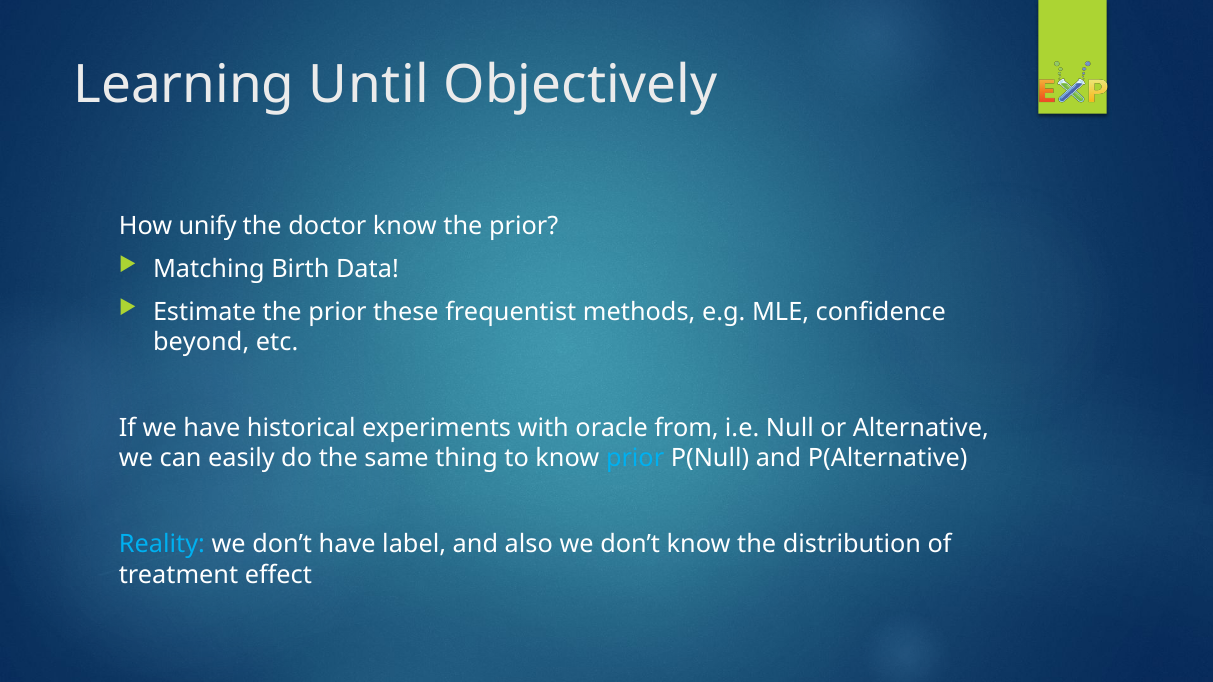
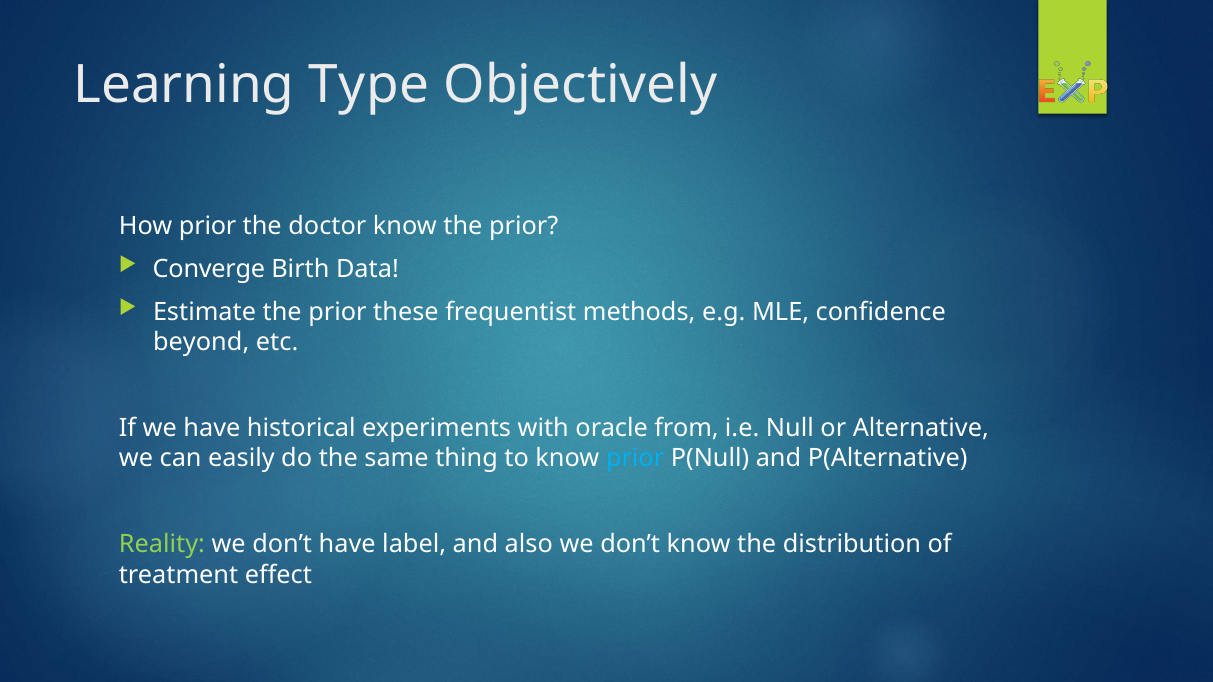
Until: Until -> Type
How unify: unify -> prior
Matching: Matching -> Converge
Reality colour: light blue -> light green
